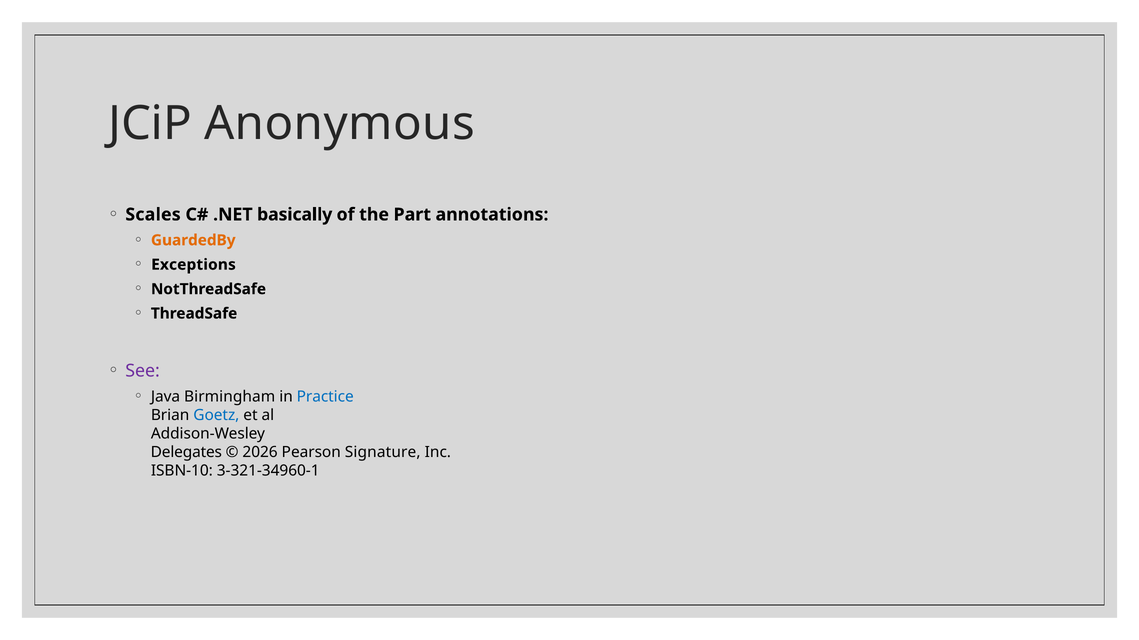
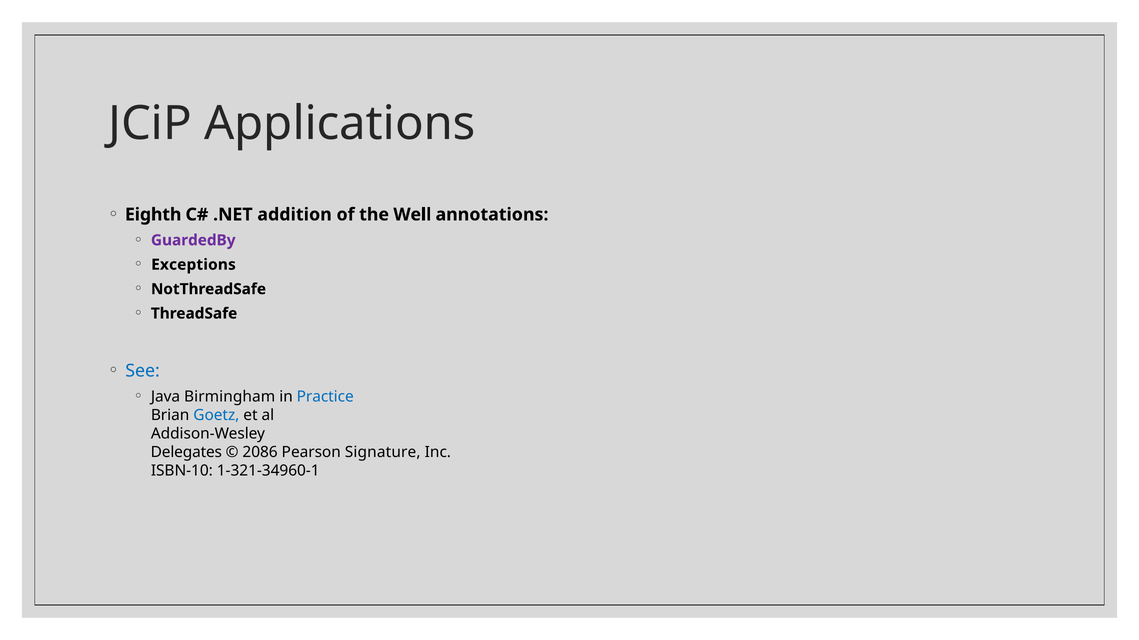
Anonymous: Anonymous -> Applications
Scales: Scales -> Eighth
basically: basically -> addition
Part: Part -> Well
GuardedBy colour: orange -> purple
See colour: purple -> blue
2026: 2026 -> 2086
3-321-34960-1: 3-321-34960-1 -> 1-321-34960-1
